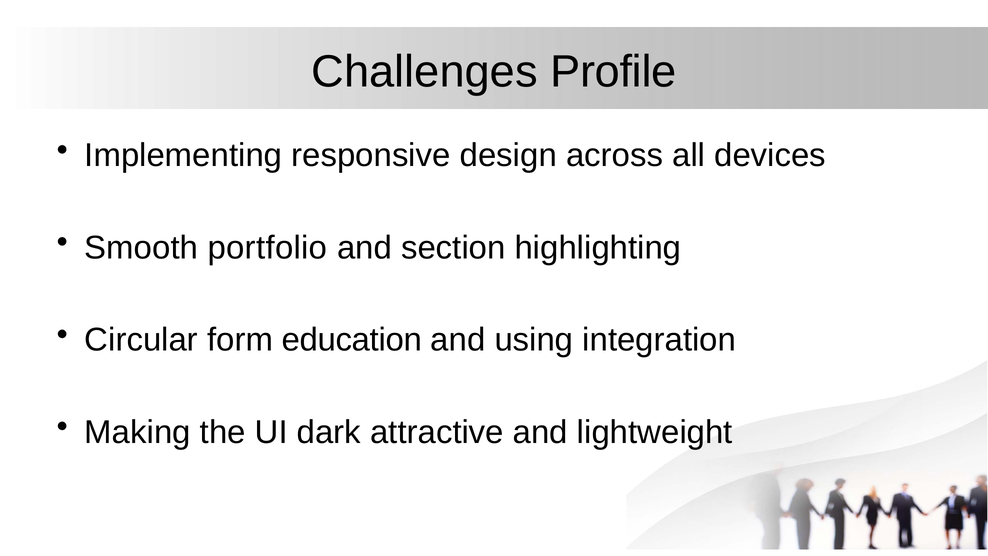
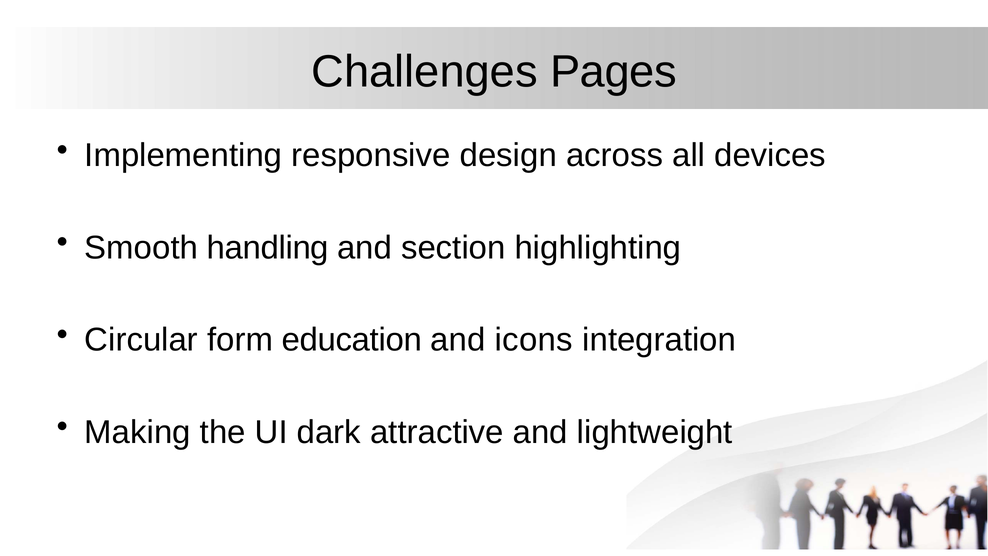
Profile: Profile -> Pages
portfolio: portfolio -> handling
using: using -> icons
